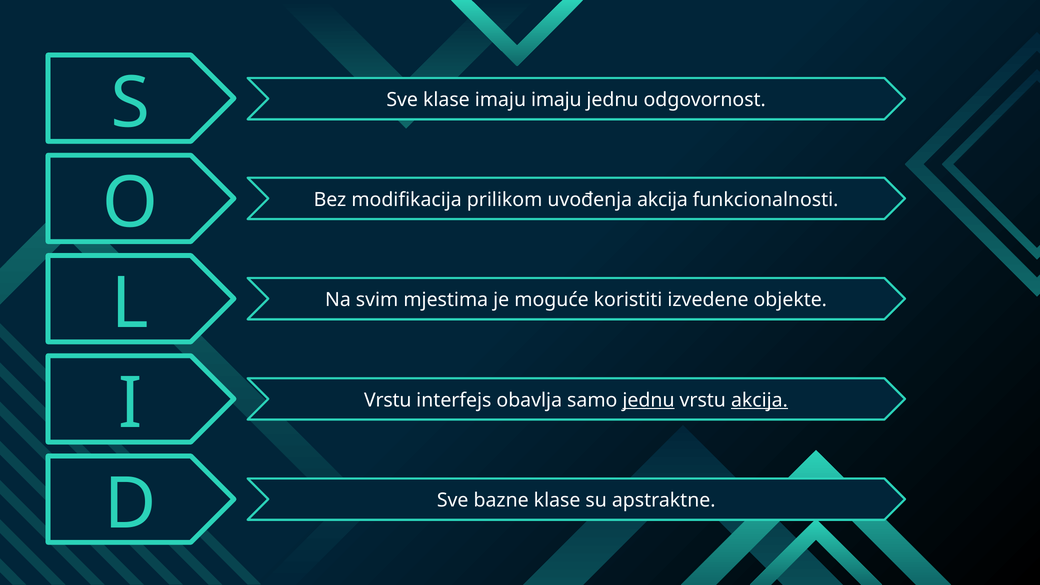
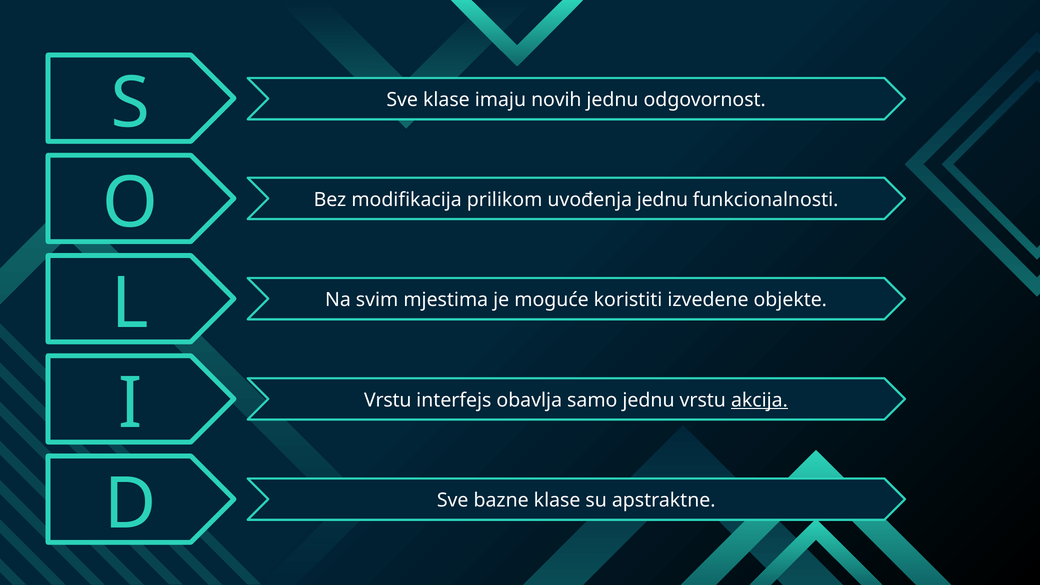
imaju imaju: imaju -> novih
uvođenja akcija: akcija -> jednu
jednu at (649, 400) underline: present -> none
